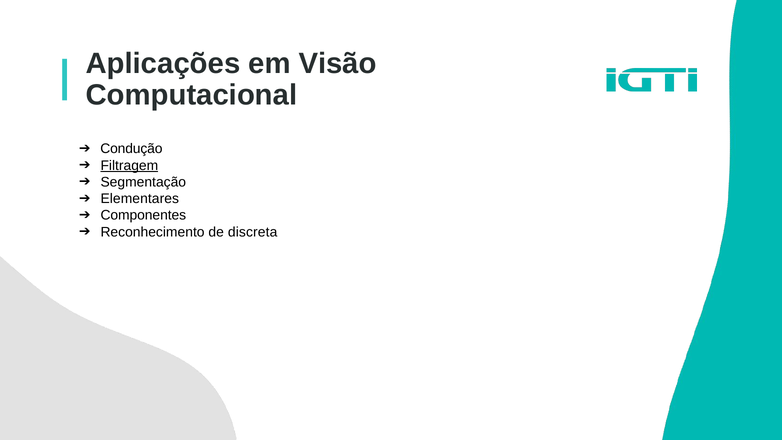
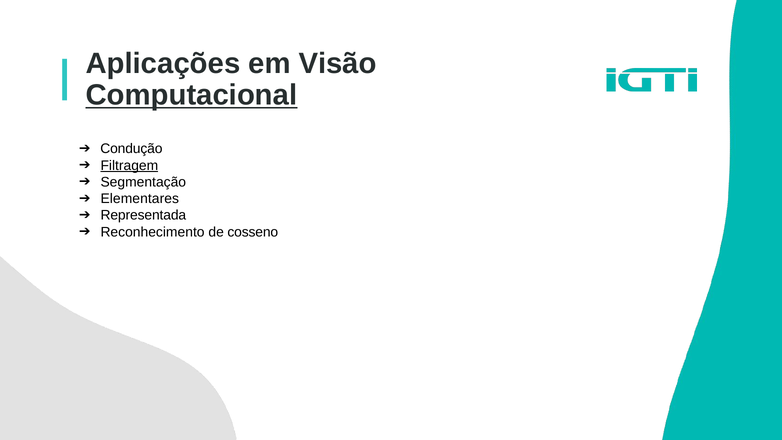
Computacional underline: none -> present
Componentes: Componentes -> Representada
discreta: discreta -> cosseno
